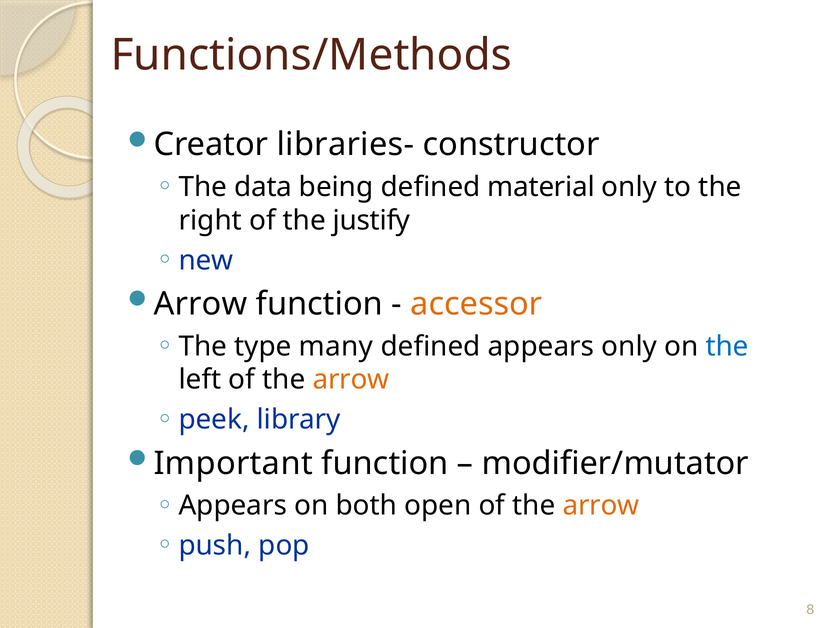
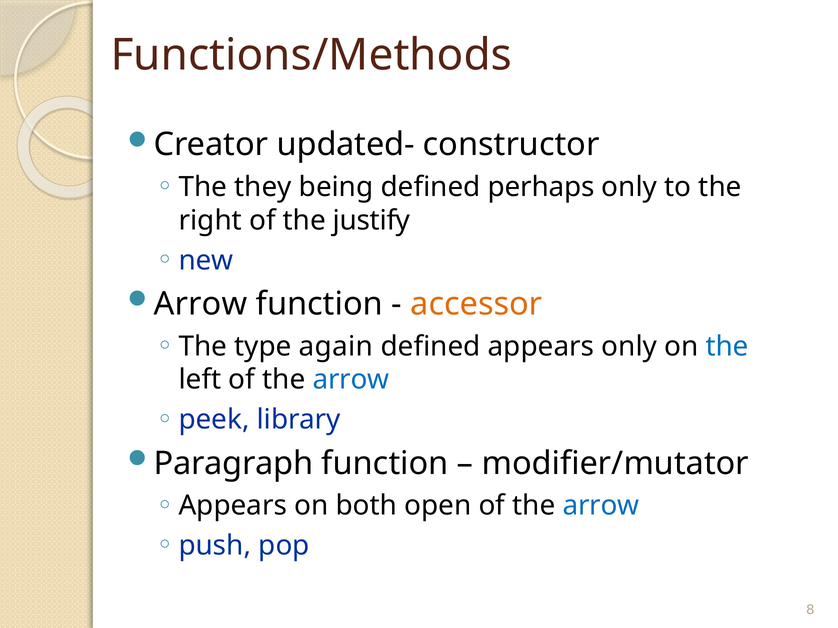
libraries-: libraries- -> updated-
data: data -> they
material: material -> perhaps
many: many -> again
arrow at (351, 380) colour: orange -> blue
Important: Important -> Paragraph
arrow at (601, 506) colour: orange -> blue
